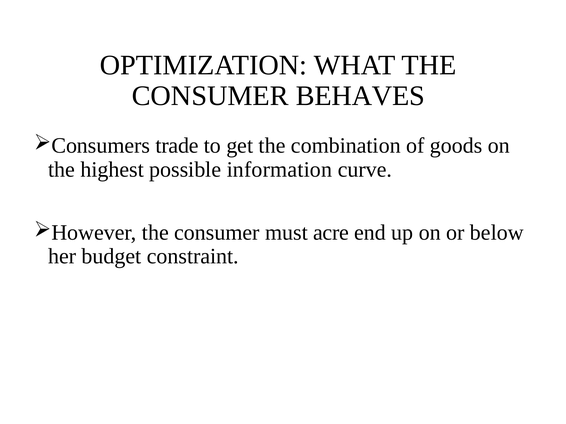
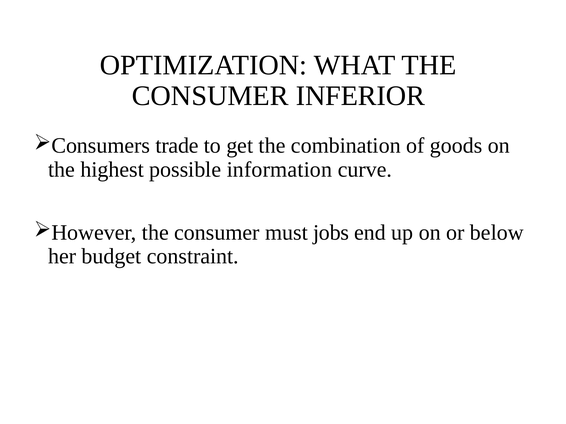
BEHAVES: BEHAVES -> INFERIOR
acre: acre -> jobs
